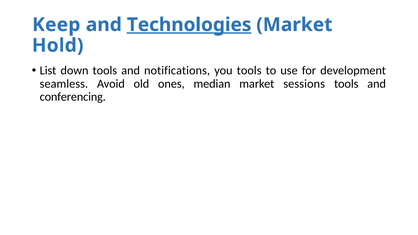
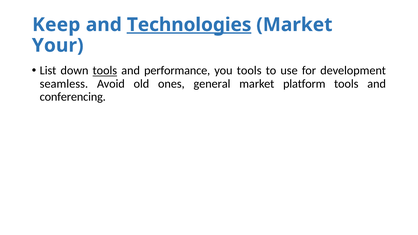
Hold: Hold -> Your
tools at (105, 71) underline: none -> present
notifications: notifications -> performance
median: median -> general
sessions: sessions -> platform
